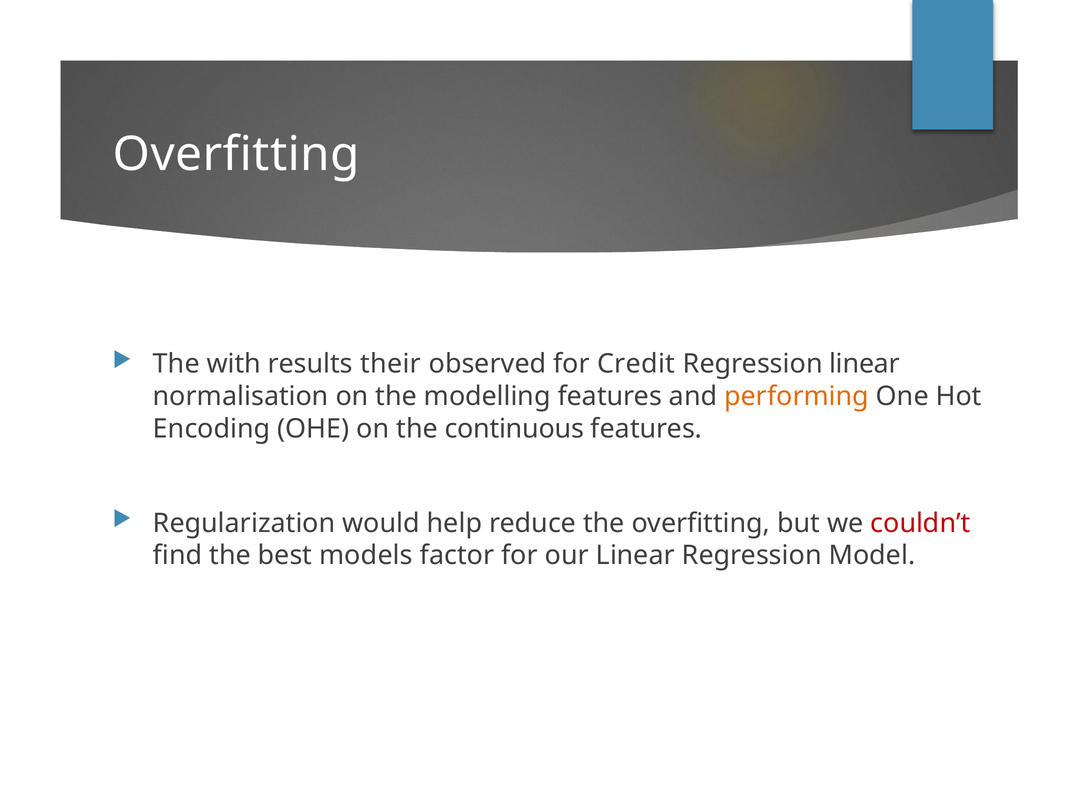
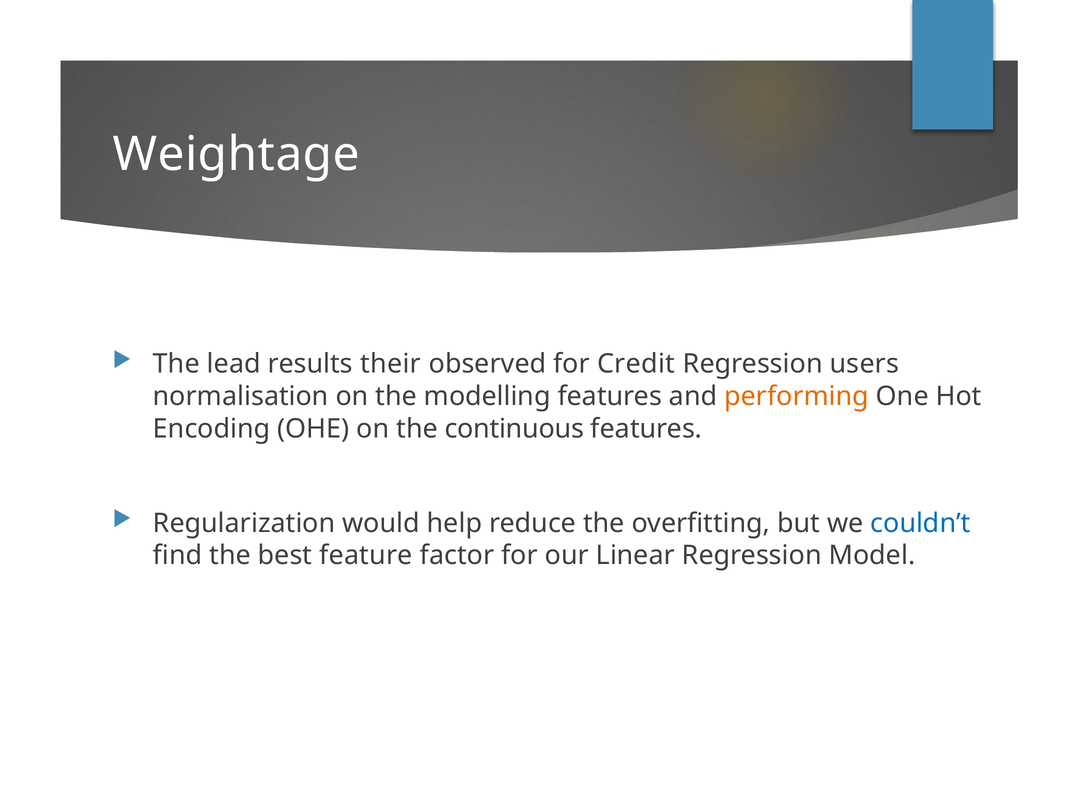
Overfitting at (236, 154): Overfitting -> Weightage
with: with -> lead
Regression linear: linear -> users
couldn’t colour: red -> blue
models: models -> feature
